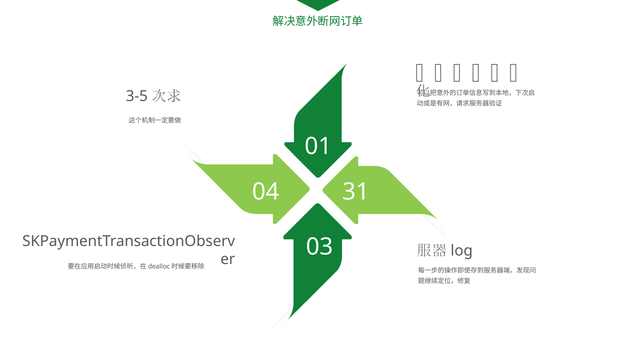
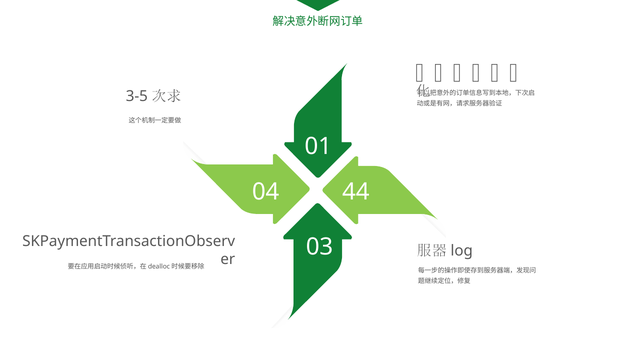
31: 31 -> 44
